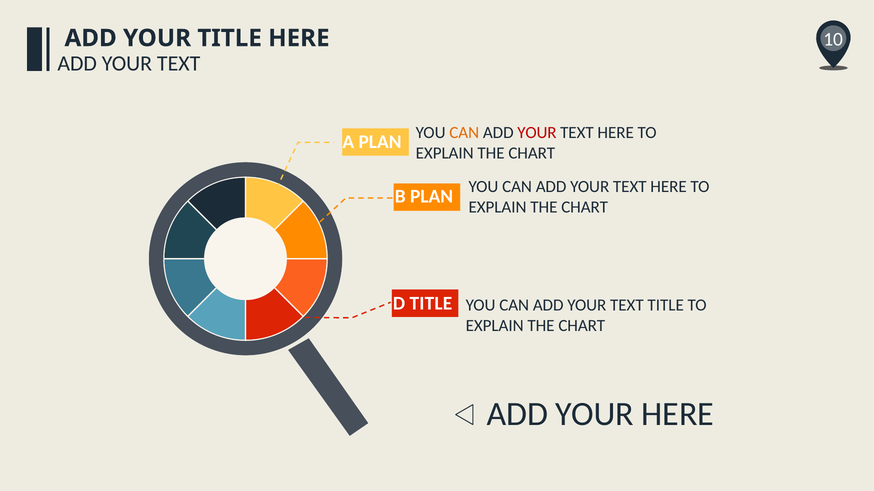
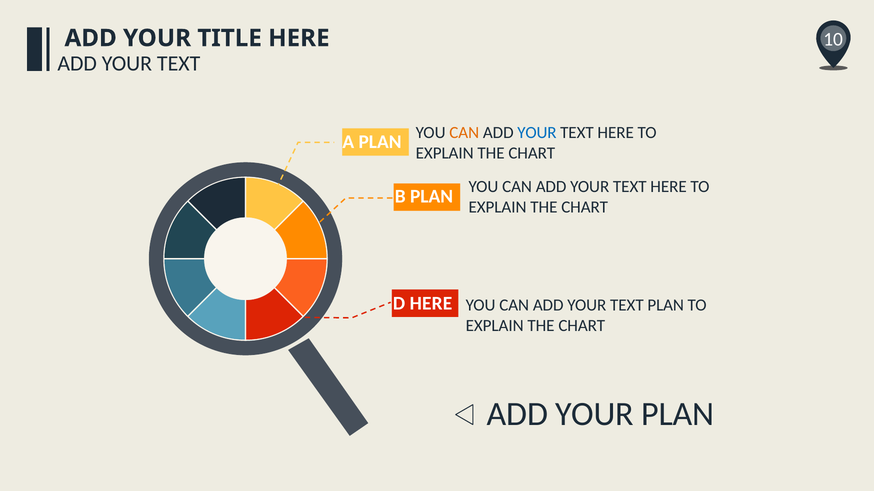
YOUR at (537, 133) colour: red -> blue
D TITLE: TITLE -> HERE
TEXT TITLE: TITLE -> PLAN
YOUR HERE: HERE -> PLAN
